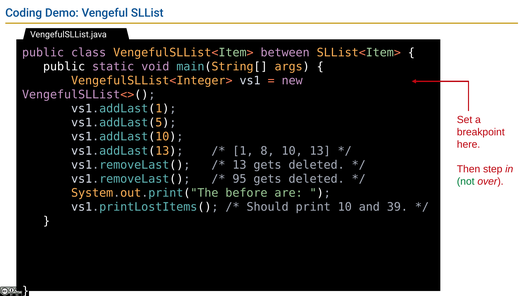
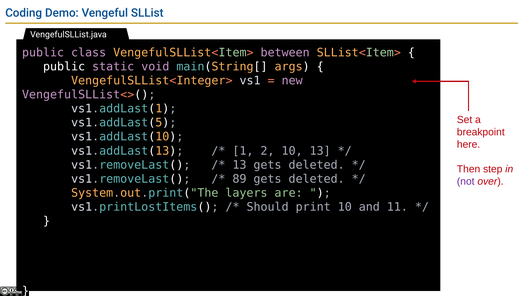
8: 8 -> 2
95: 95 -> 89
not colour: green -> purple
before: before -> layers
39: 39 -> 11
